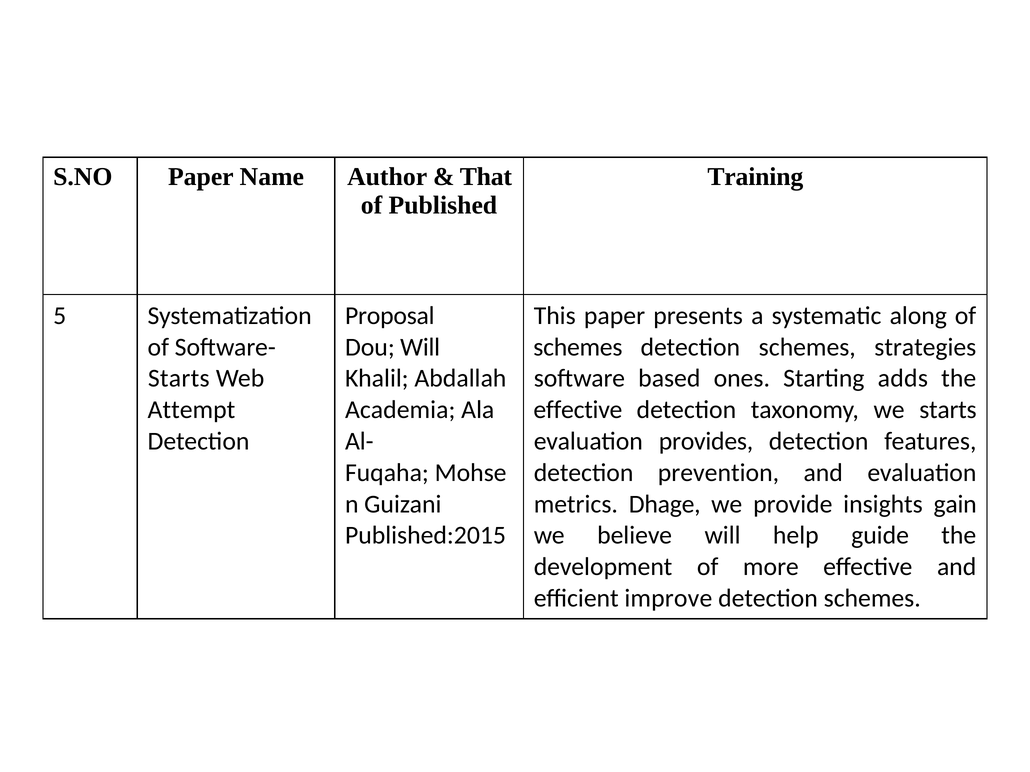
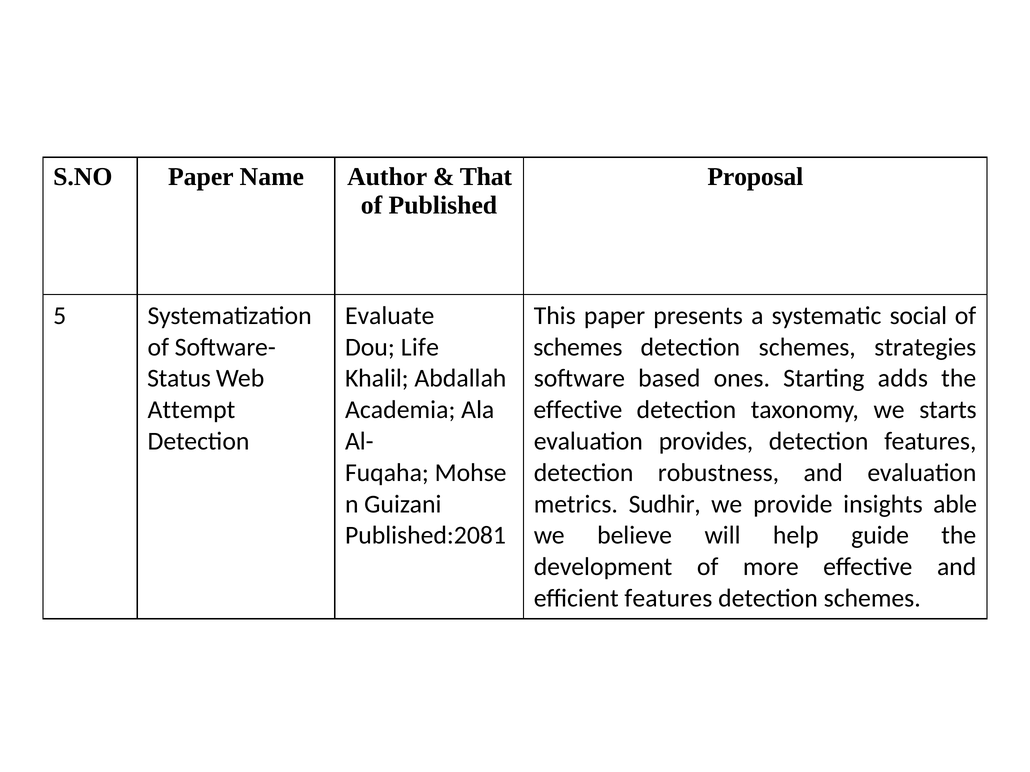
Training: Training -> Proposal
Proposal: Proposal -> Evaluate
along: along -> social
Dou Will: Will -> Life
Starts at (179, 379): Starts -> Status
prevention: prevention -> robustness
Dhage: Dhage -> Sudhir
gain: gain -> able
Published:2015: Published:2015 -> Published:2081
efficient improve: improve -> features
